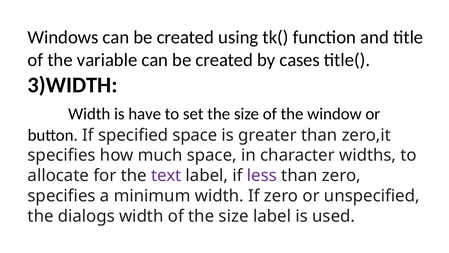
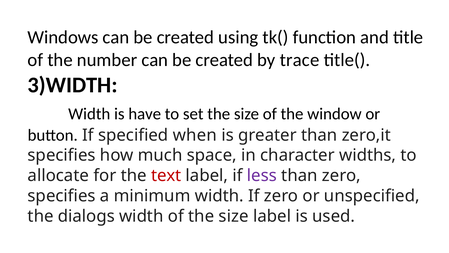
variable: variable -> number
cases: cases -> trace
specified space: space -> when
text colour: purple -> red
